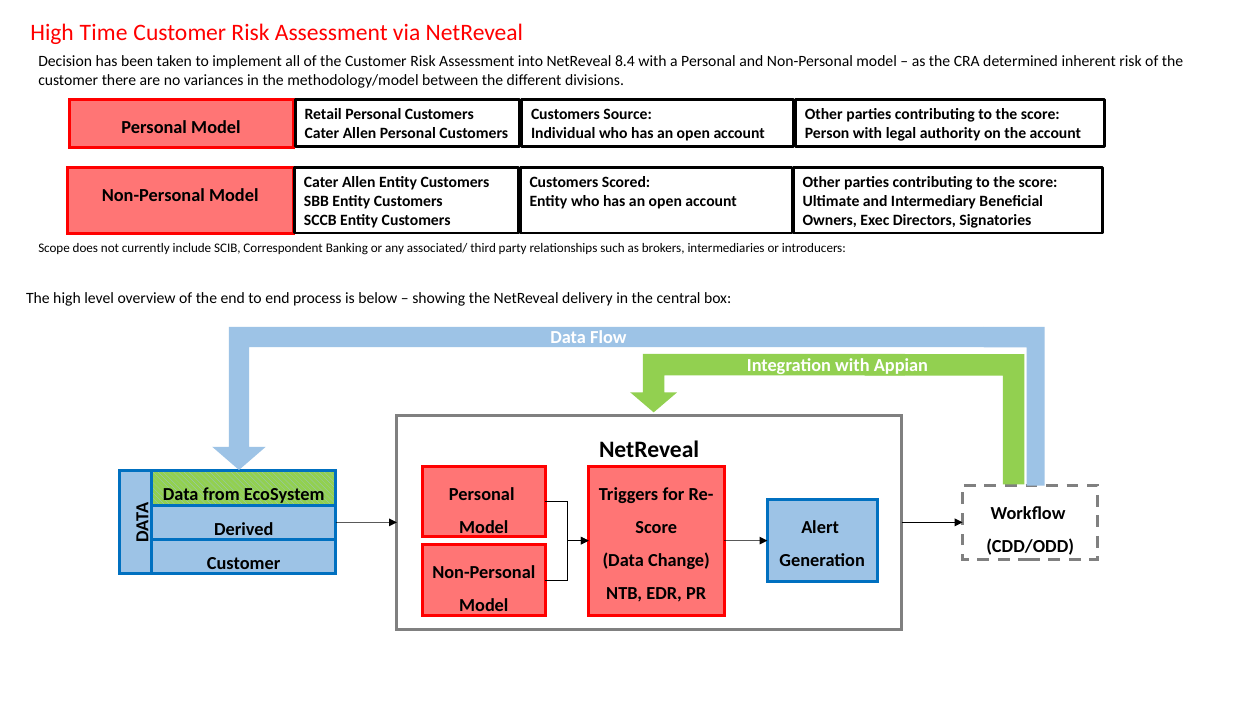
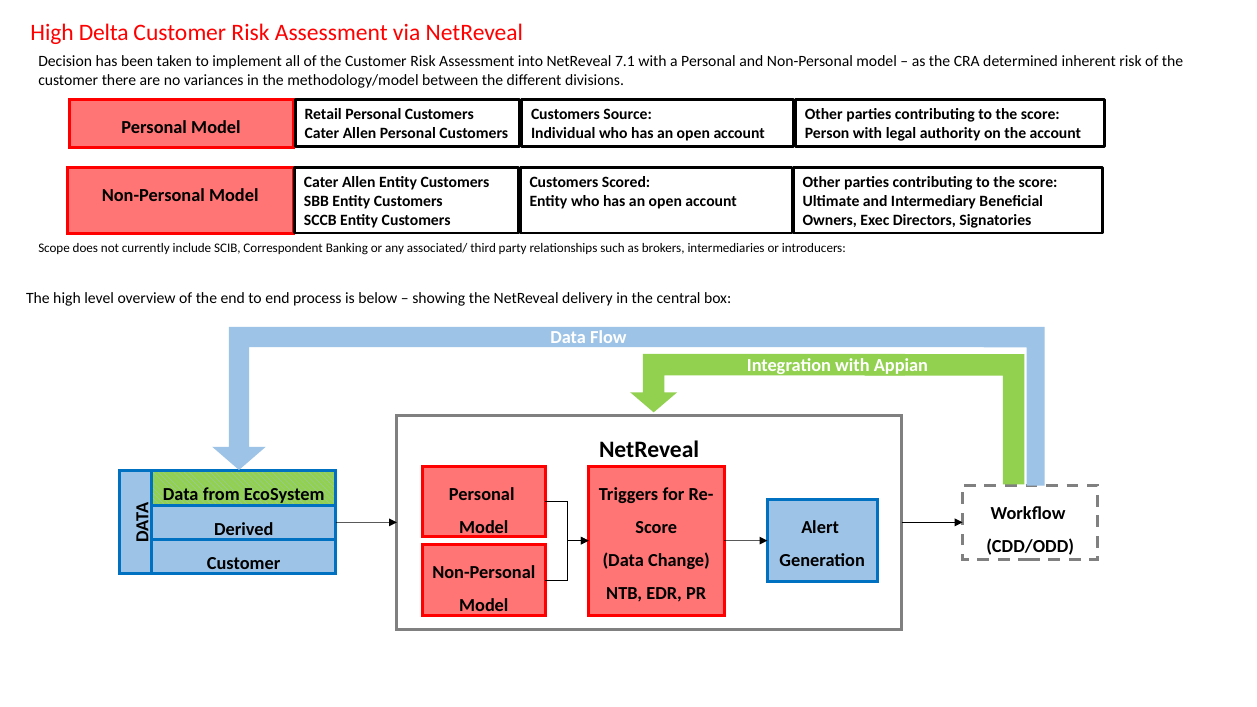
Time: Time -> Delta
8.4: 8.4 -> 7.1
